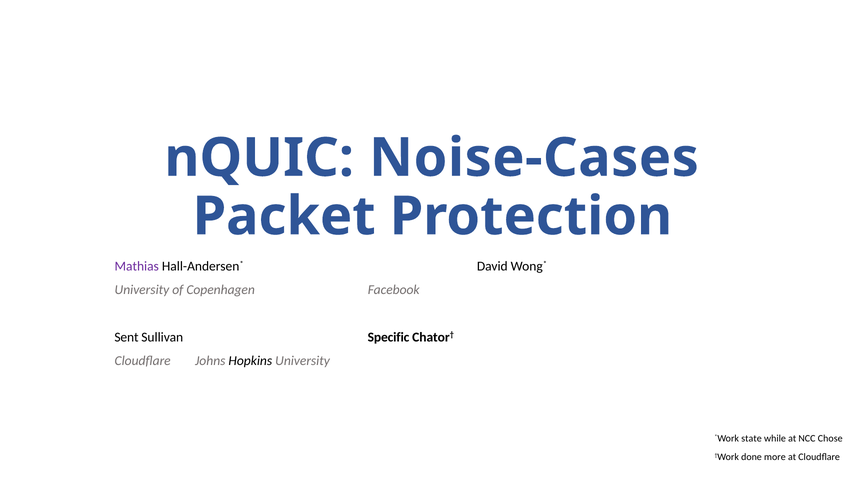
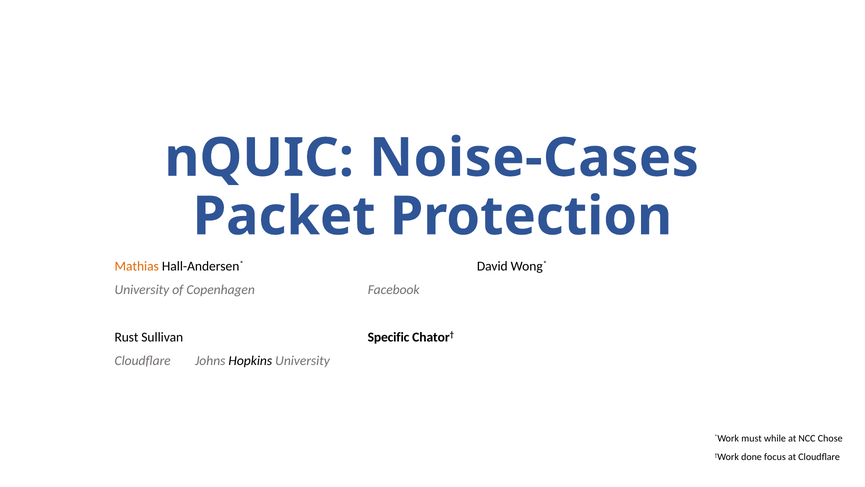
Mathias colour: purple -> orange
Sent: Sent -> Rust
state: state -> must
more: more -> focus
